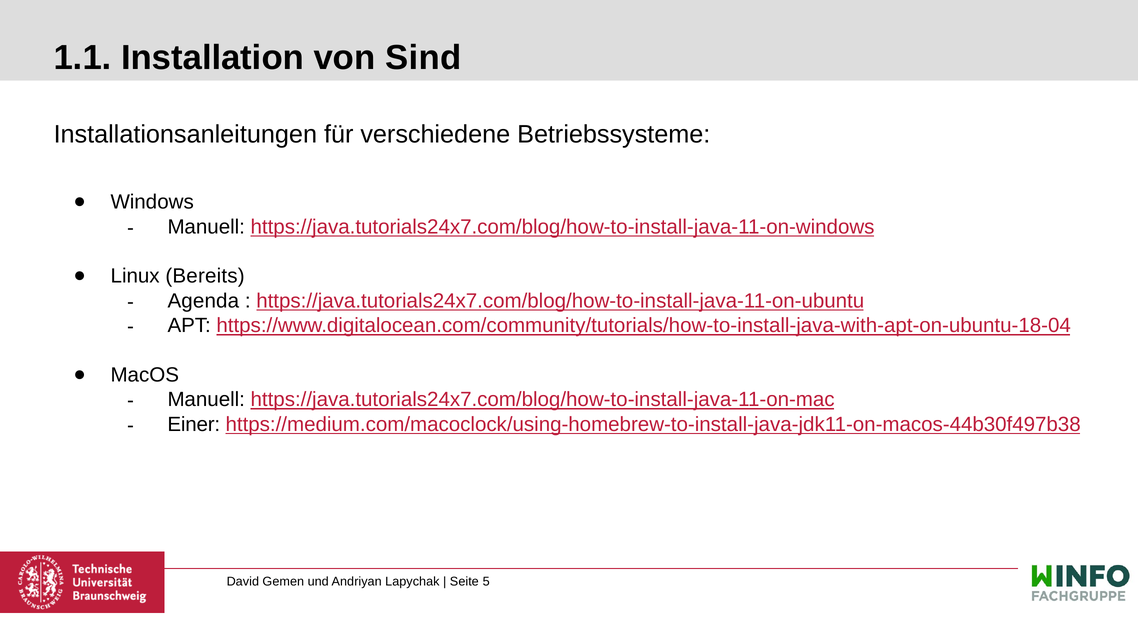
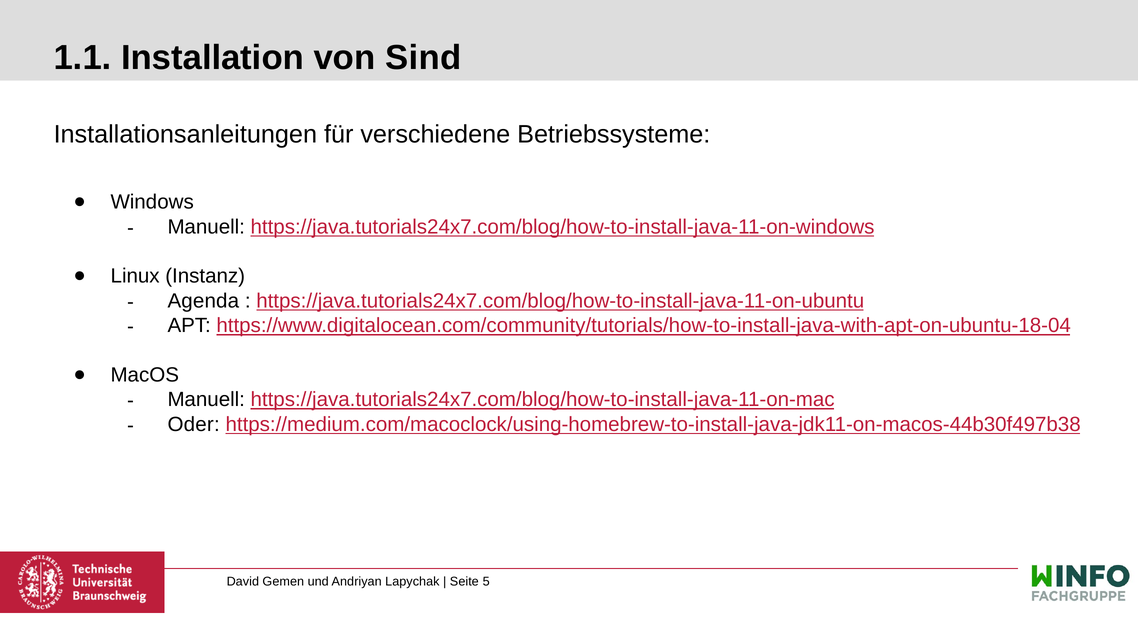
Bereits: Bereits -> Instanz
Einer: Einer -> Oder
